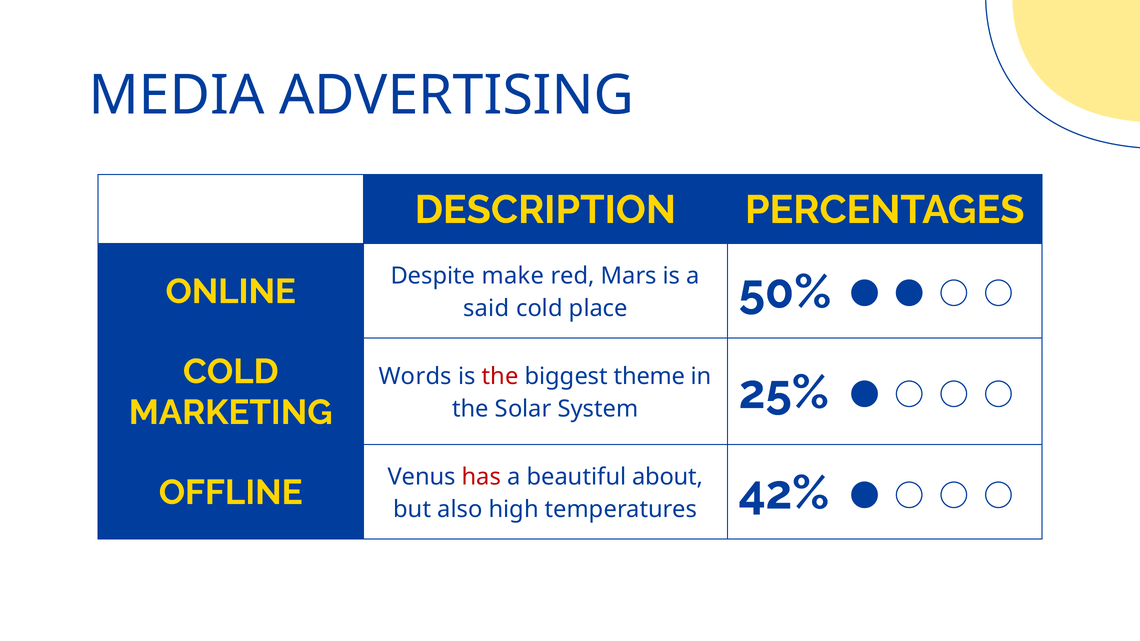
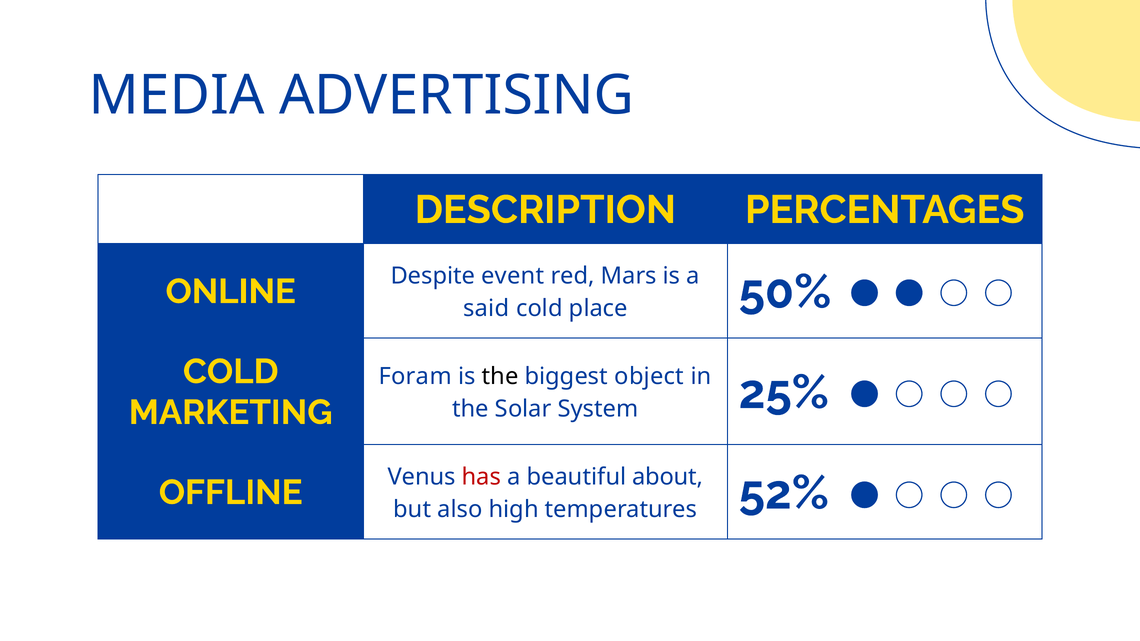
make: make -> event
Words: Words -> Foram
the at (500, 377) colour: red -> black
theme: theme -> object
42%: 42% -> 52%
